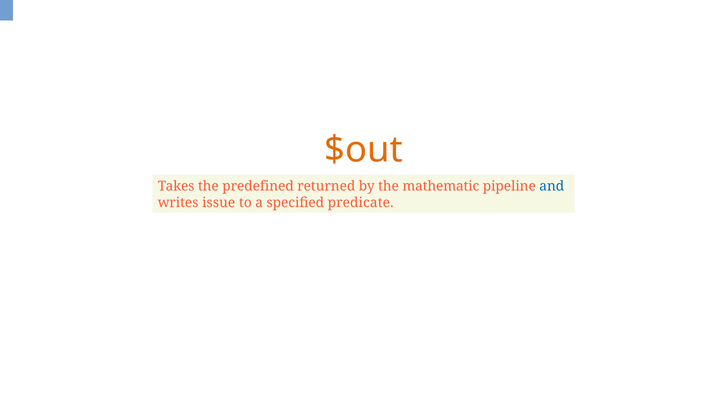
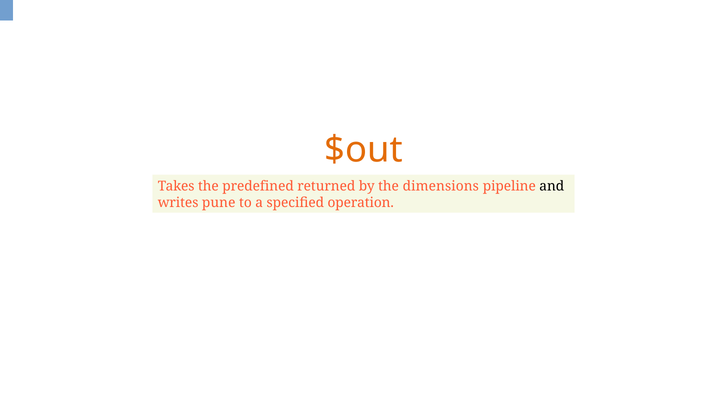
mathematic: mathematic -> dimensions
and colour: blue -> black
issue: issue -> pune
predicate: predicate -> operation
